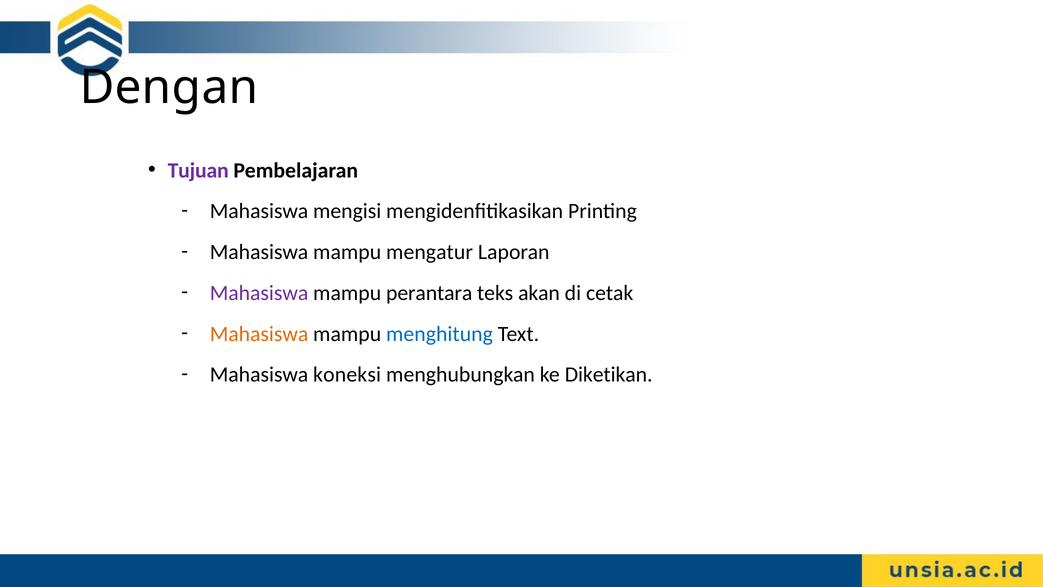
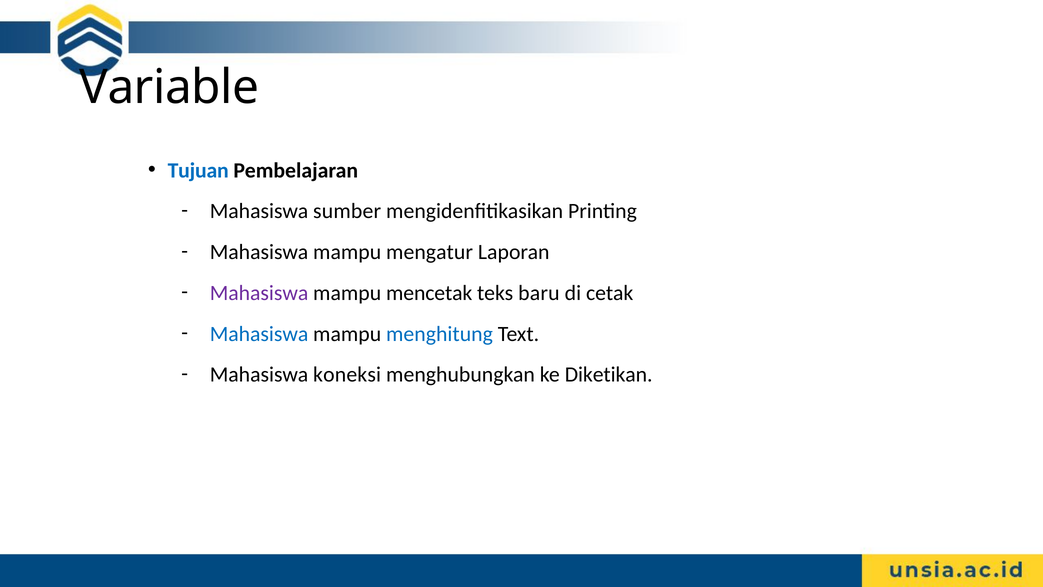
Dengan: Dengan -> Variable
Tujuan colour: purple -> blue
mengisi: mengisi -> sumber
perantara: perantara -> mencetak
akan: akan -> baru
Mahasiswa at (259, 334) colour: orange -> blue
